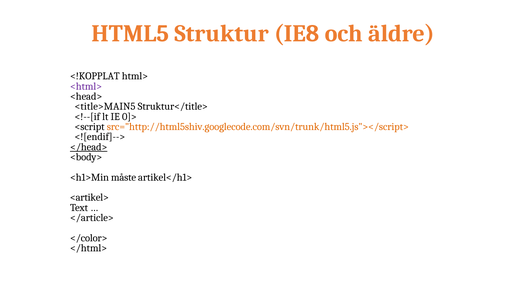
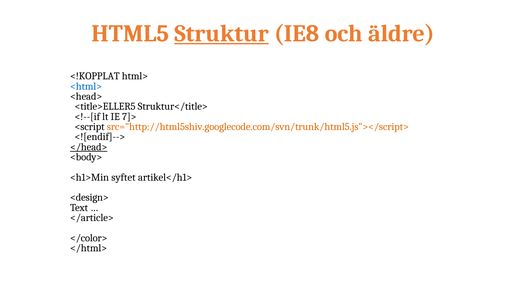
Struktur underline: none -> present
<html> colour: purple -> blue
<title>MAIN5: <title>MAIN5 -> <title>ELLER5
0]>: 0]> -> 7]>
måste: måste -> syftet
<artikel>: <artikel> -> <design>
